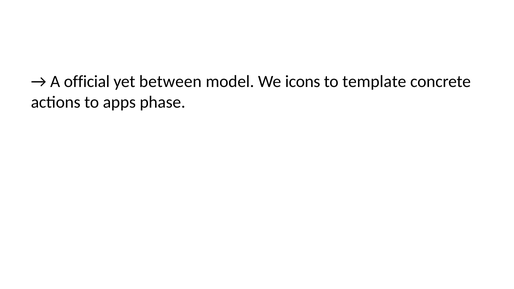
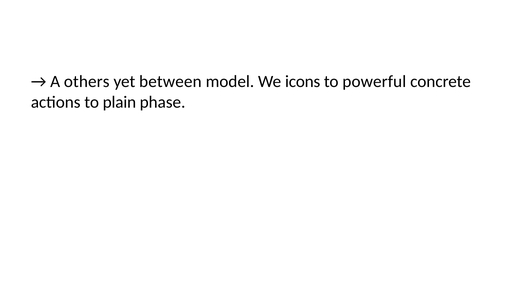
official: official -> others
template: template -> powerful
apps: apps -> plain
